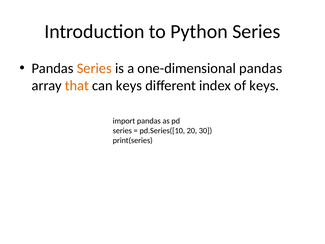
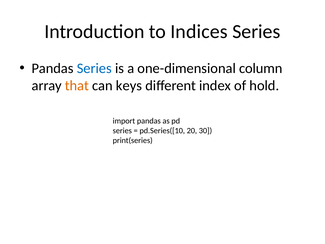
Python: Python -> Indices
Series at (94, 68) colour: orange -> blue
one-dimensional pandas: pandas -> column
of keys: keys -> hold
